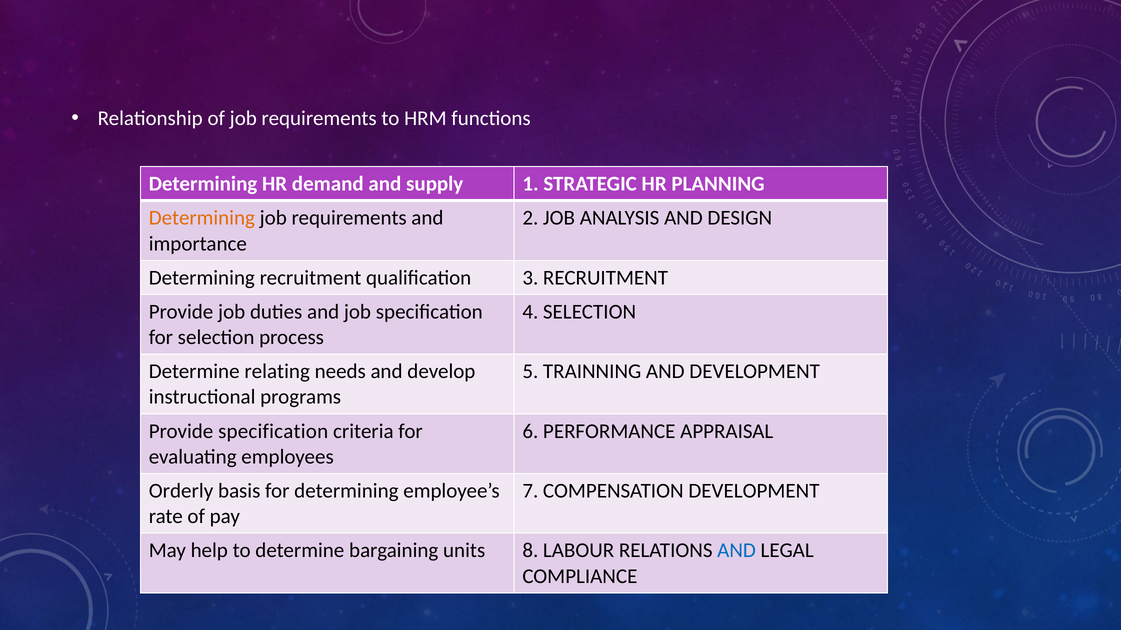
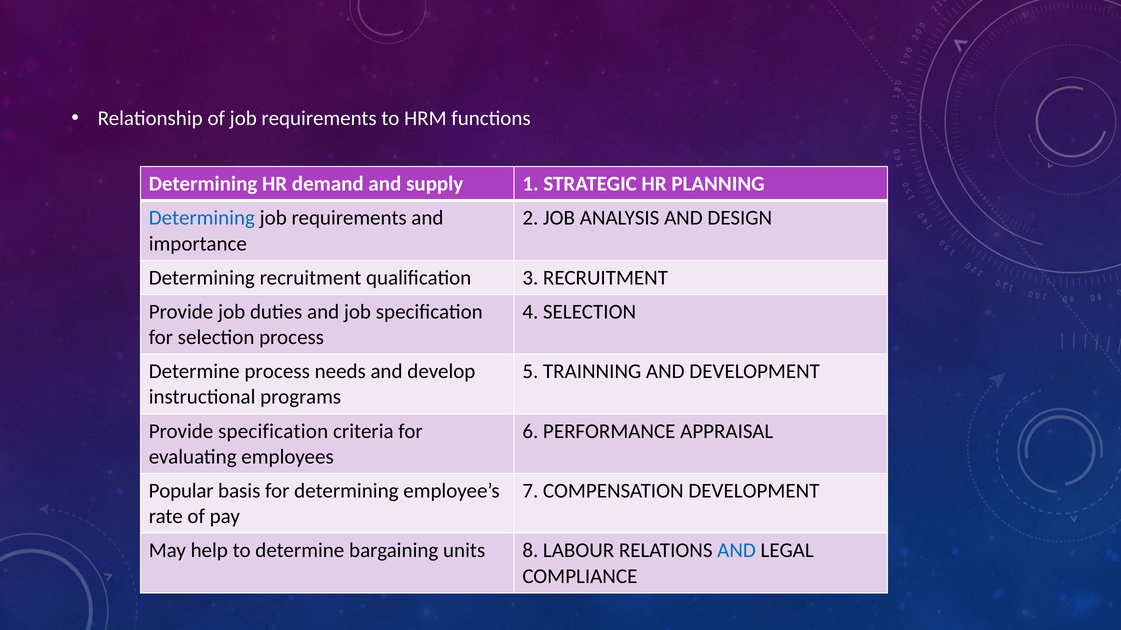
Determining at (202, 218) colour: orange -> blue
Determine relating: relating -> process
Orderly: Orderly -> Popular
